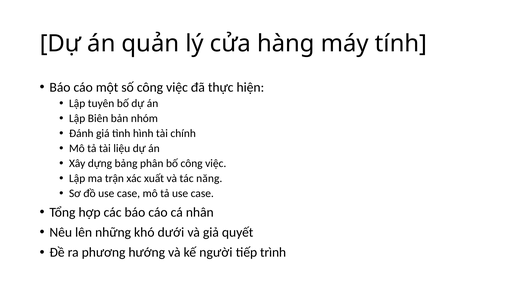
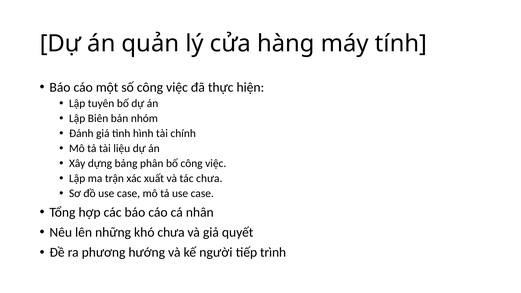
tác năng: năng -> chưa
khó dưới: dưới -> chưa
